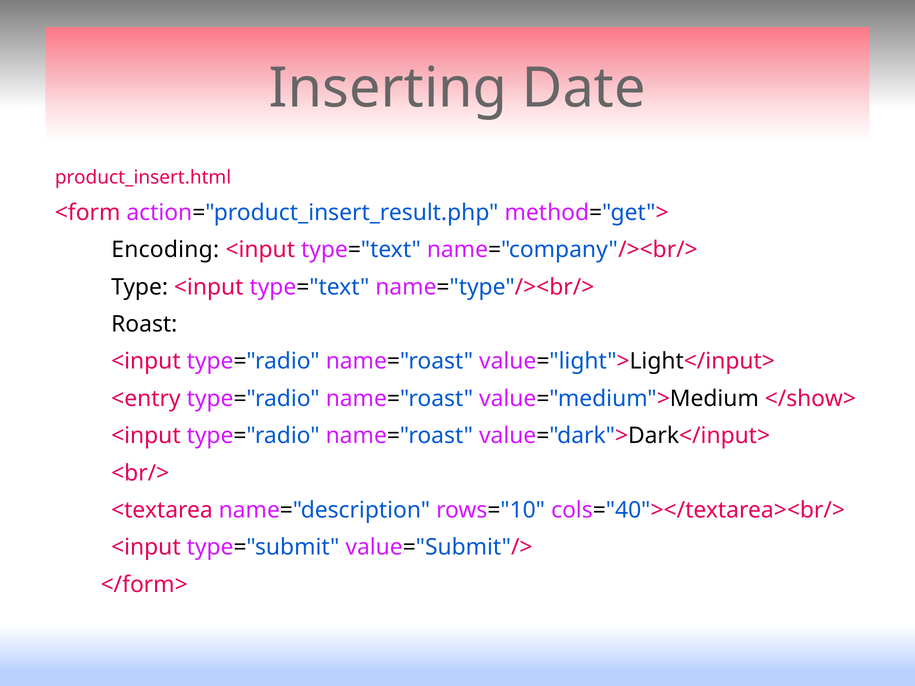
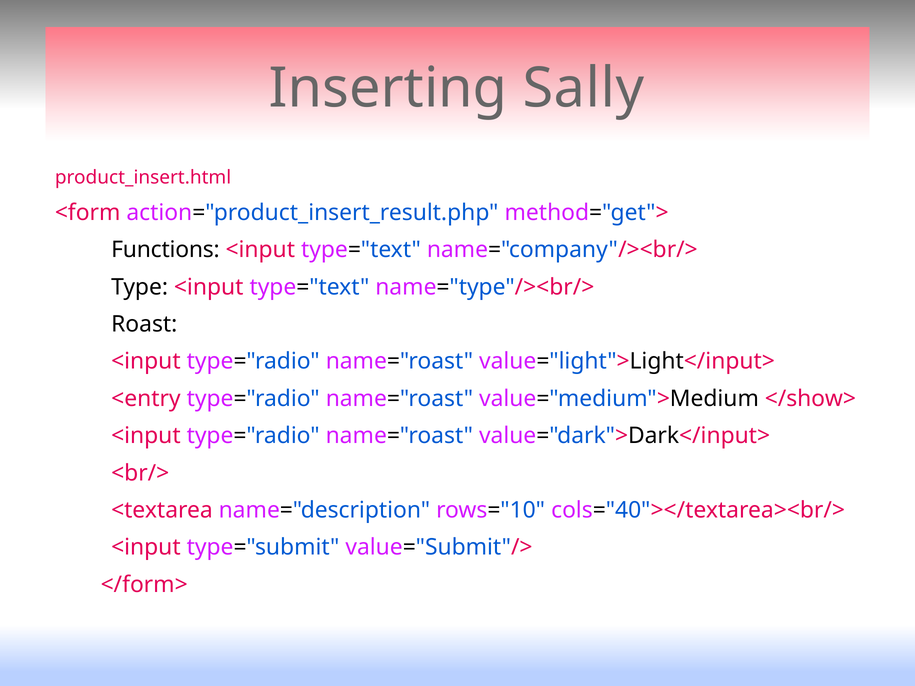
Date: Date -> Sally
Encoding: Encoding -> Functions
